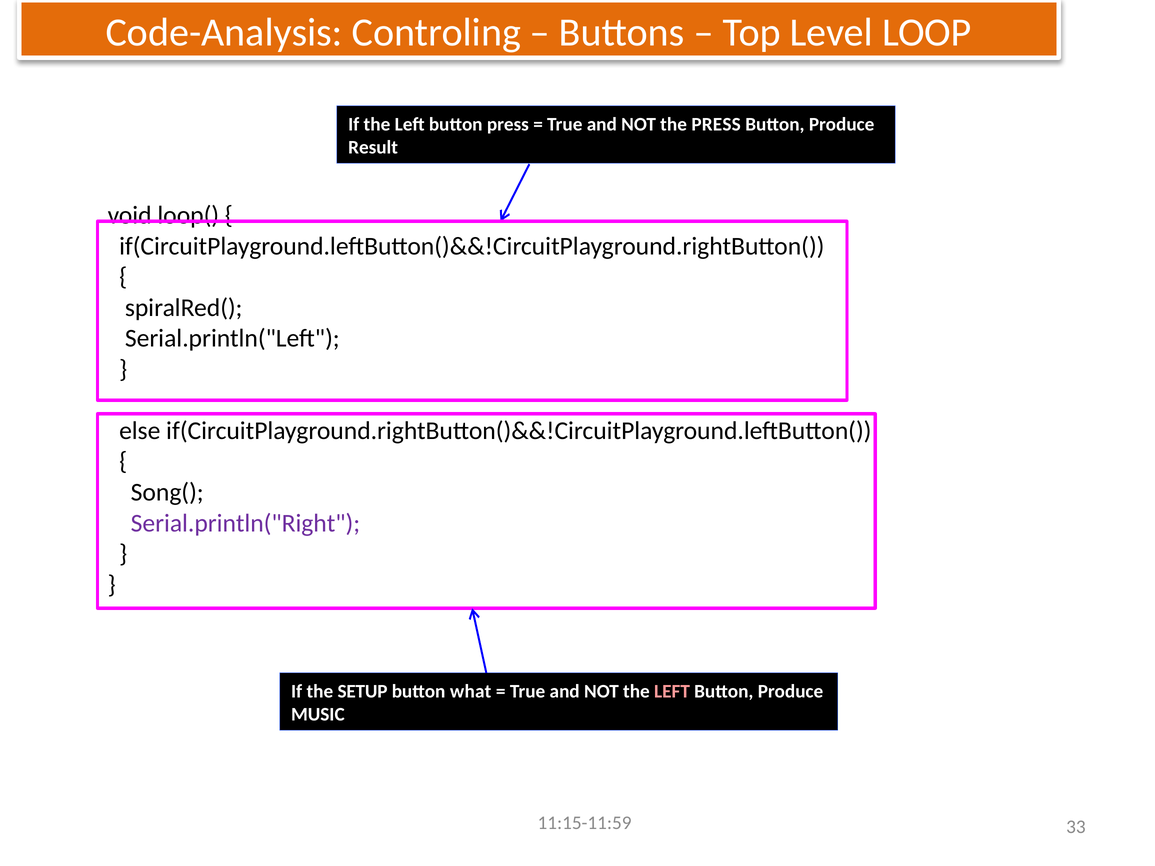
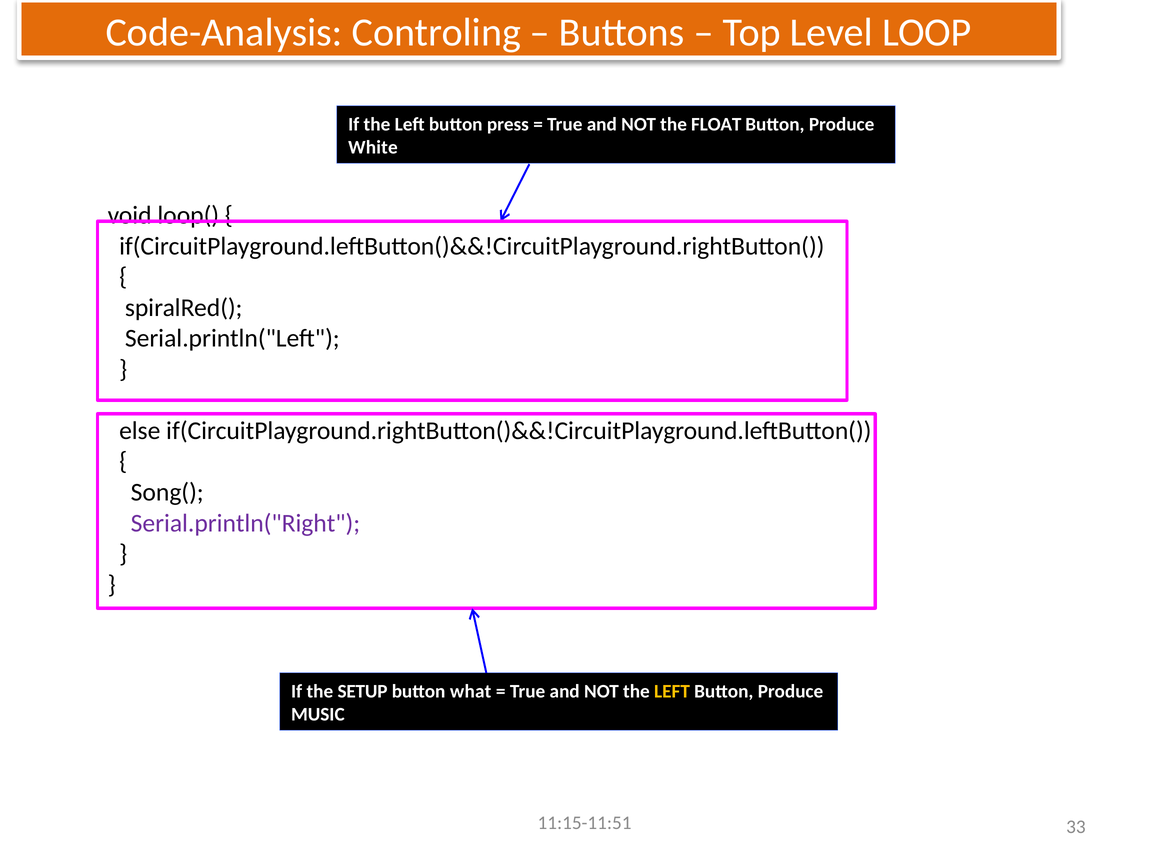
the PRESS: PRESS -> FLOAT
Result: Result -> White
LEFT at (672, 692) colour: pink -> yellow
11:15-11:59: 11:15-11:59 -> 11:15-11:51
